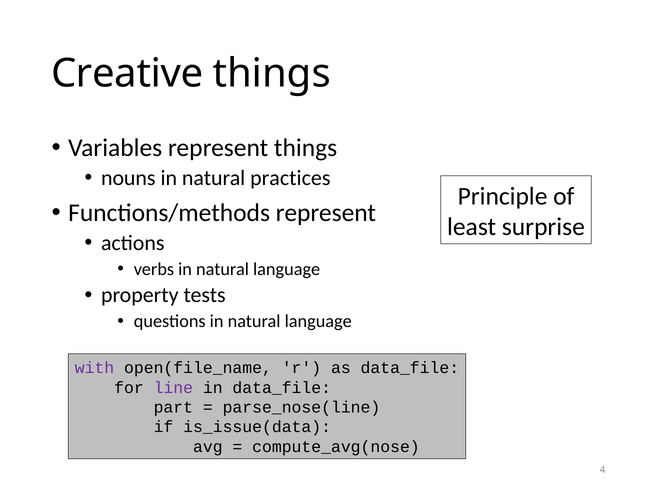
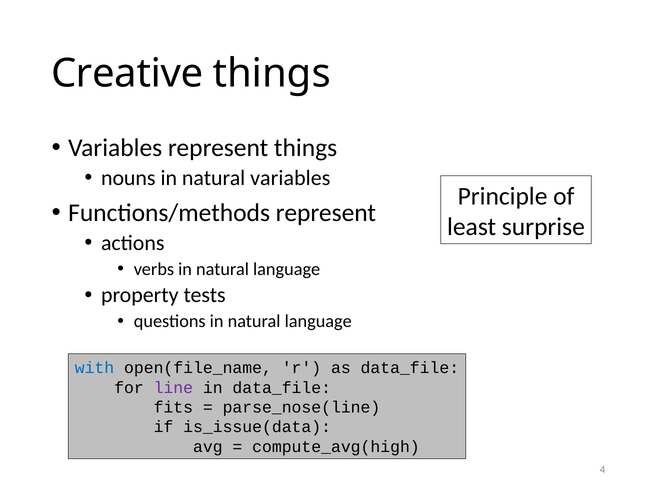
natural practices: practices -> variables
with colour: purple -> blue
part: part -> fits
compute_avg(nose: compute_avg(nose -> compute_avg(high
